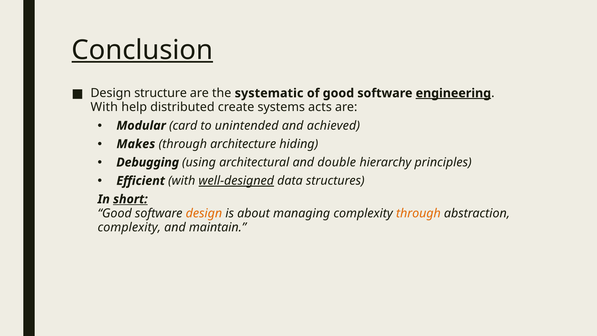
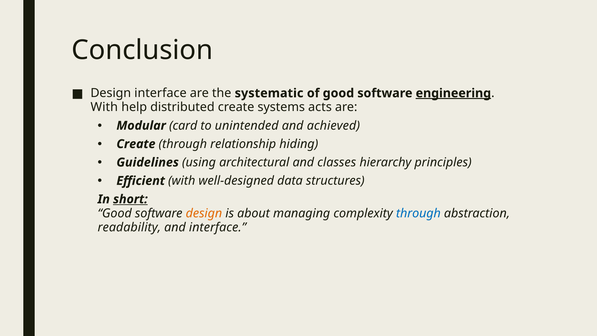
Conclusion underline: present -> none
Design structure: structure -> interface
Makes at (136, 144): Makes -> Create
architecture: architecture -> relationship
Debugging: Debugging -> Guidelines
double: double -> classes
well-designed underline: present -> none
through at (418, 213) colour: orange -> blue
complexity at (129, 227): complexity -> readability
and maintain: maintain -> interface
